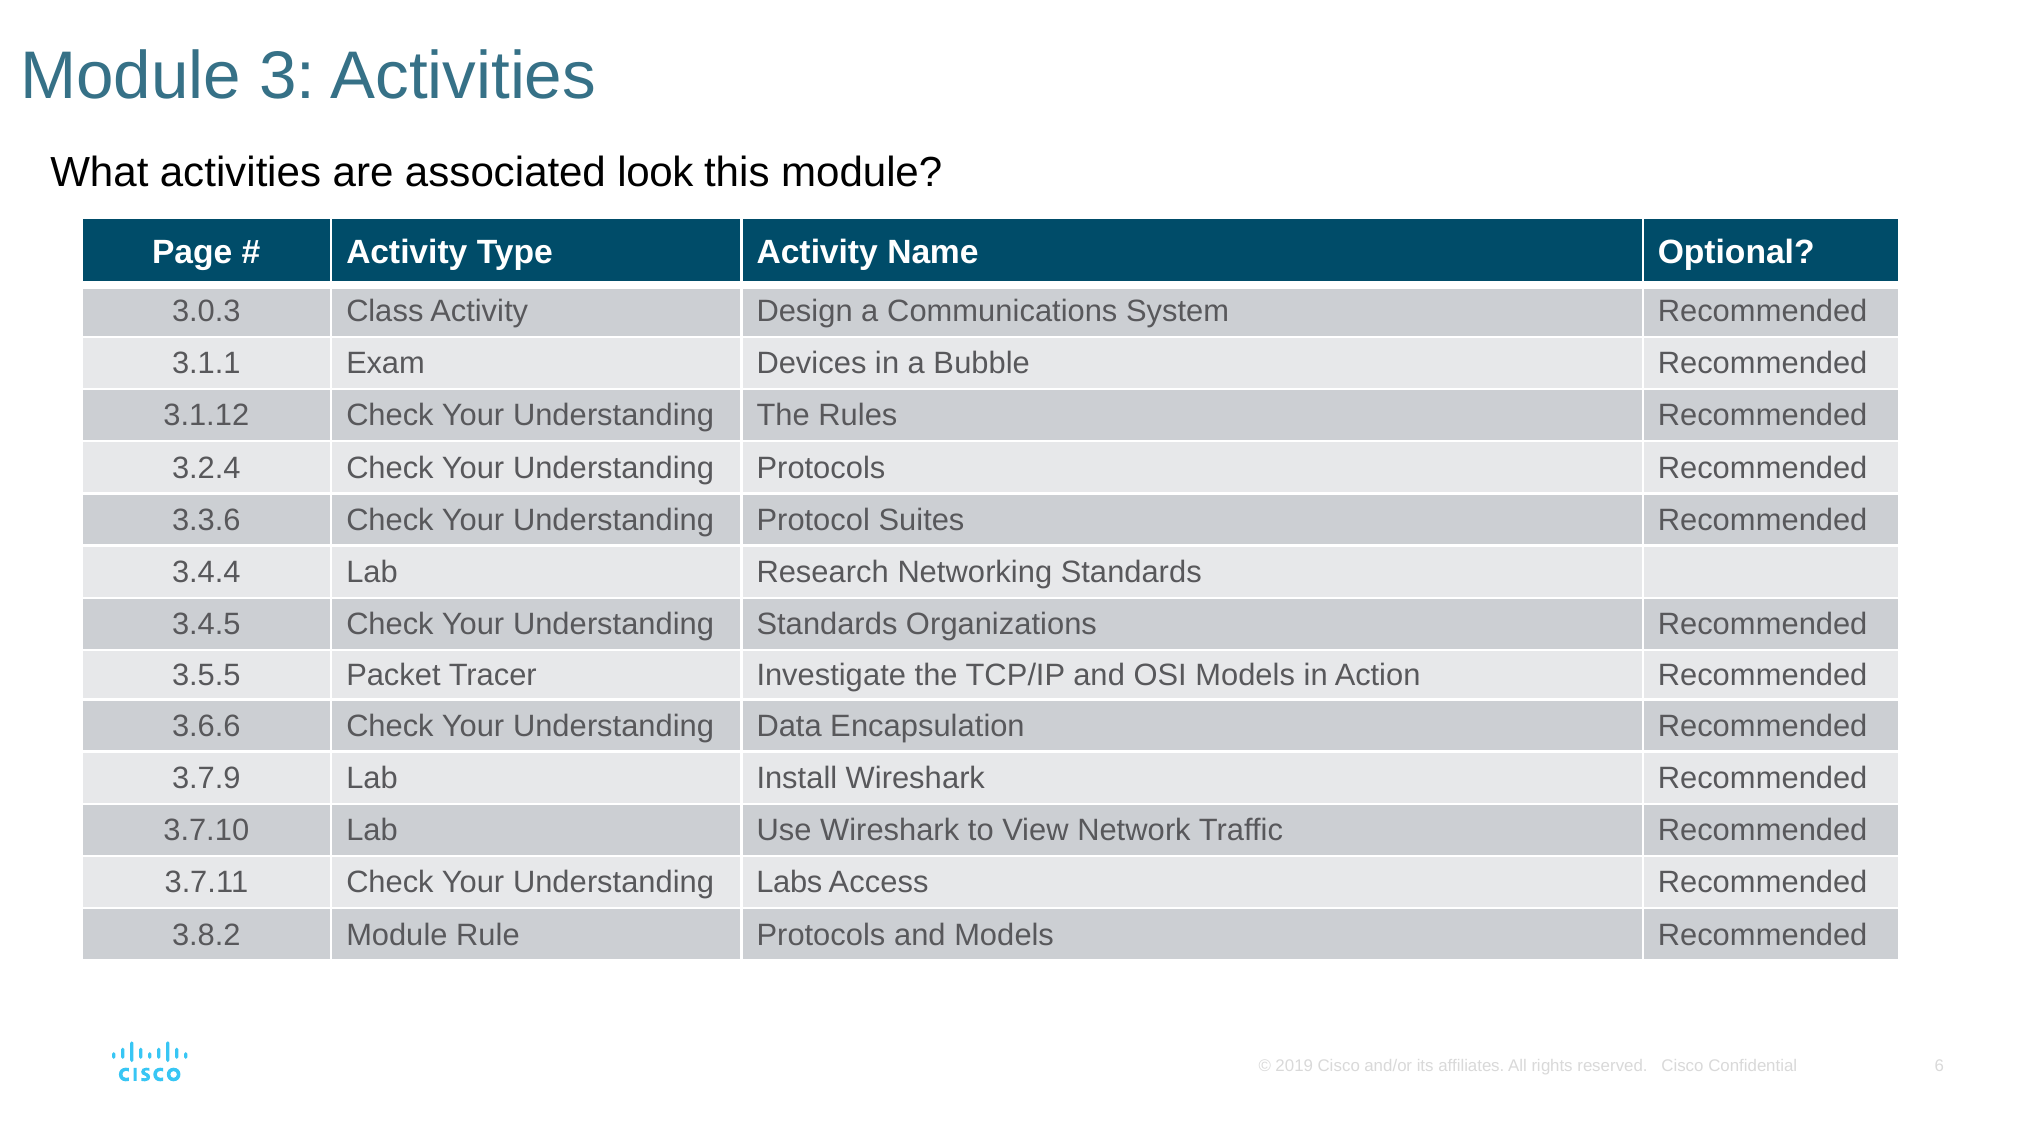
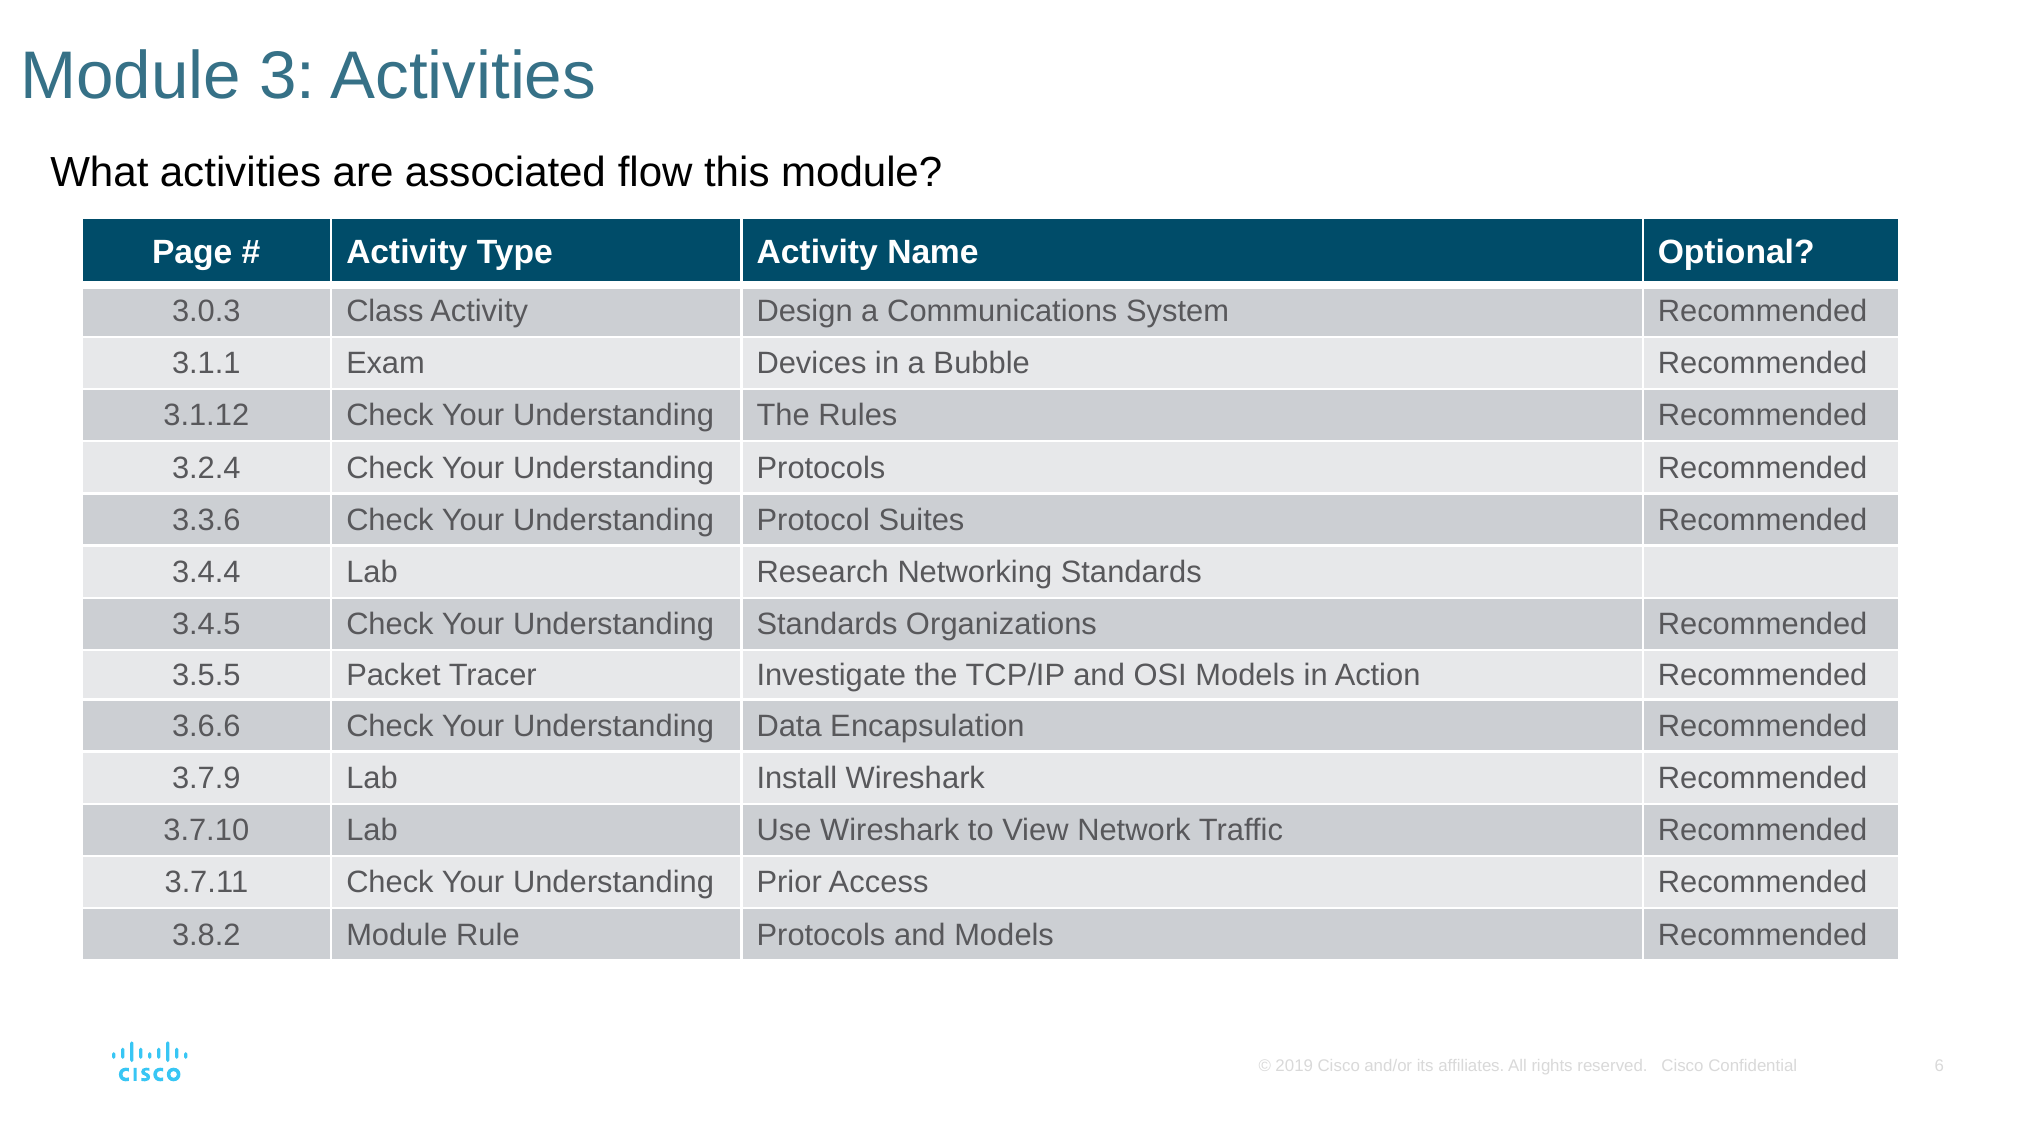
look: look -> flow
Labs: Labs -> Prior
